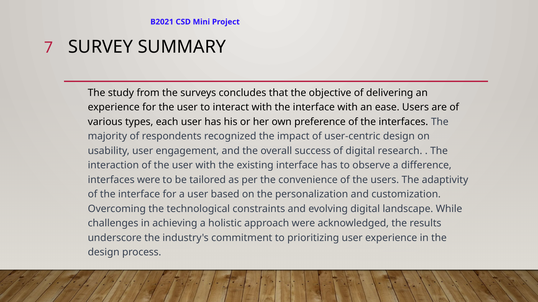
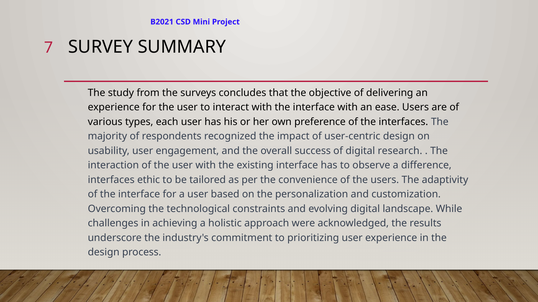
interfaces were: were -> ethic
